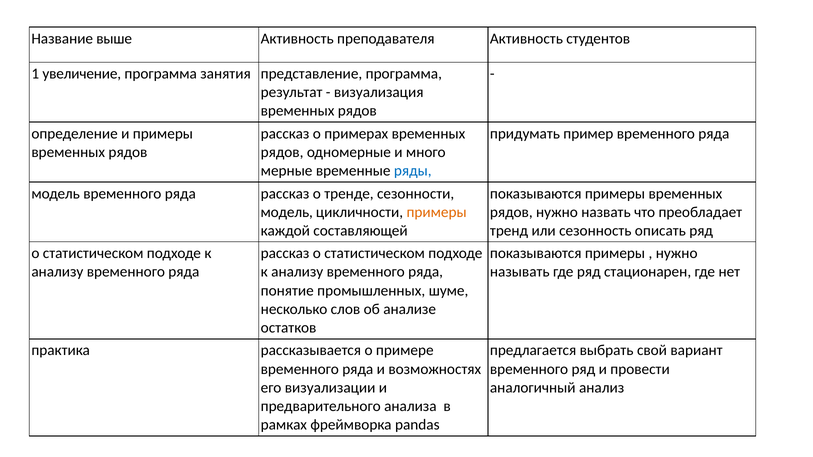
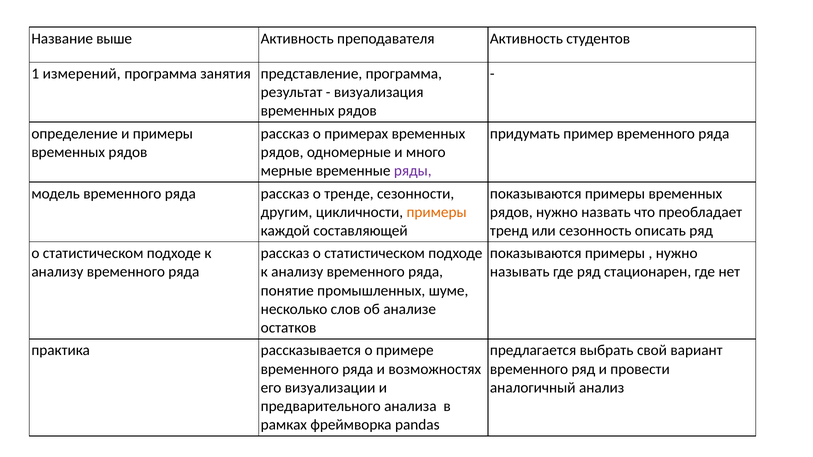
увеличение: увеличение -> измерений
ряды colour: blue -> purple
модель at (287, 212): модель -> другим
